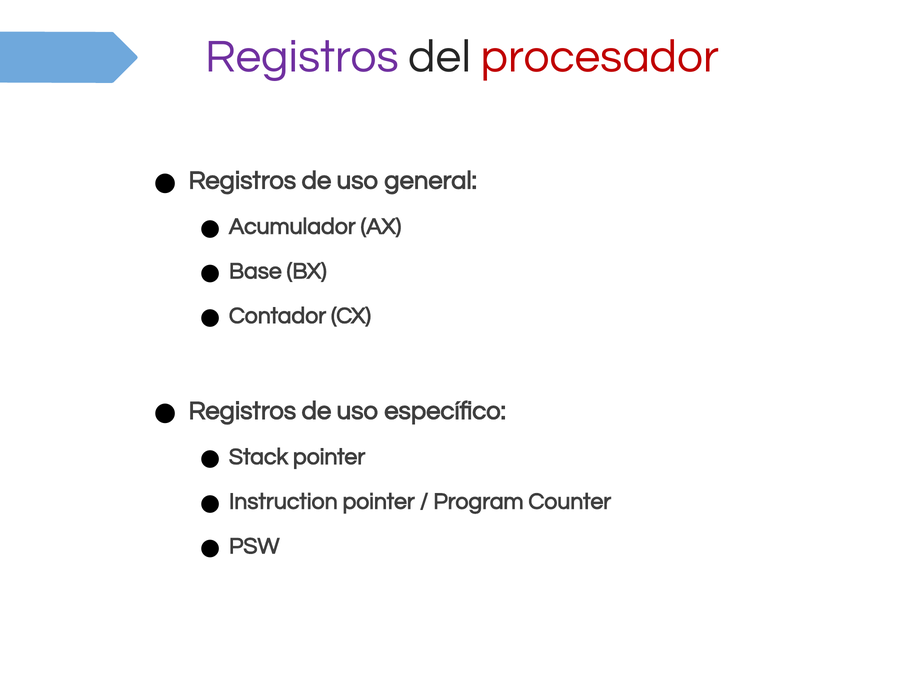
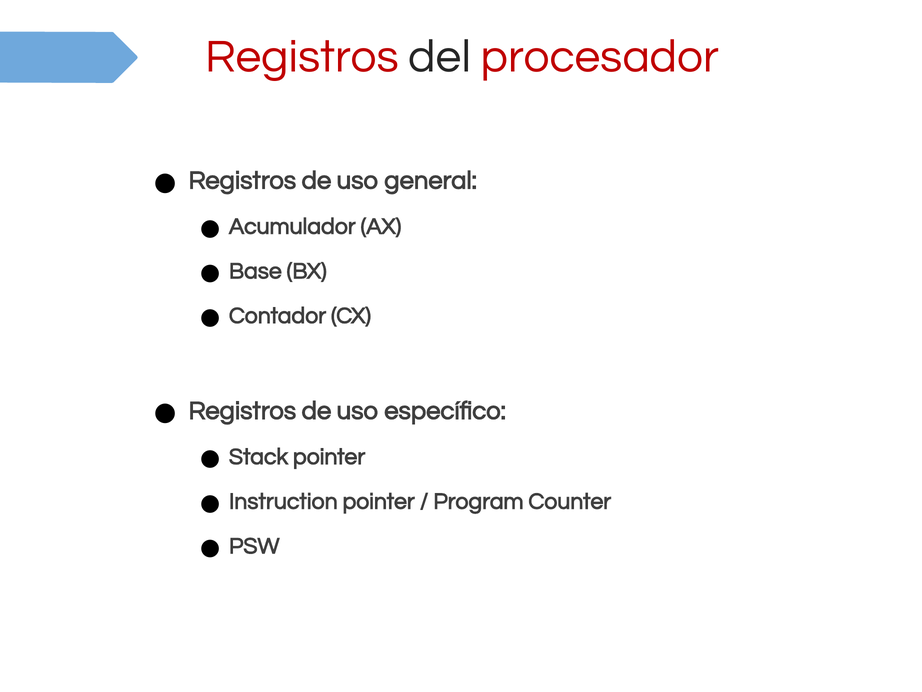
Registros at (302, 56) colour: purple -> red
